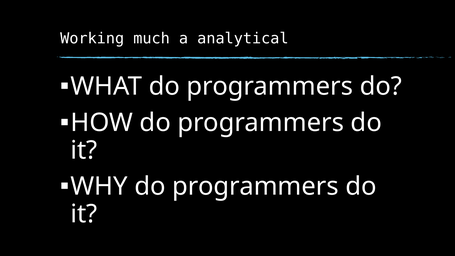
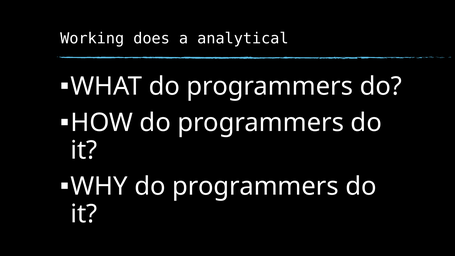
much: much -> does
